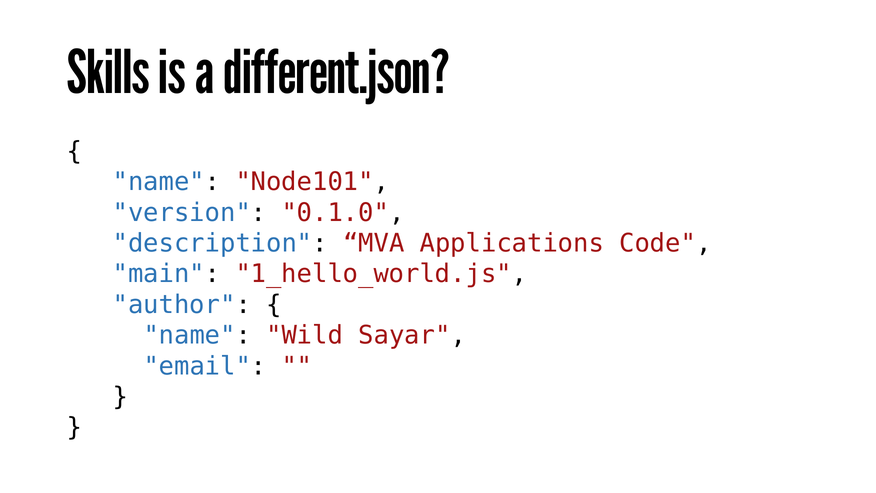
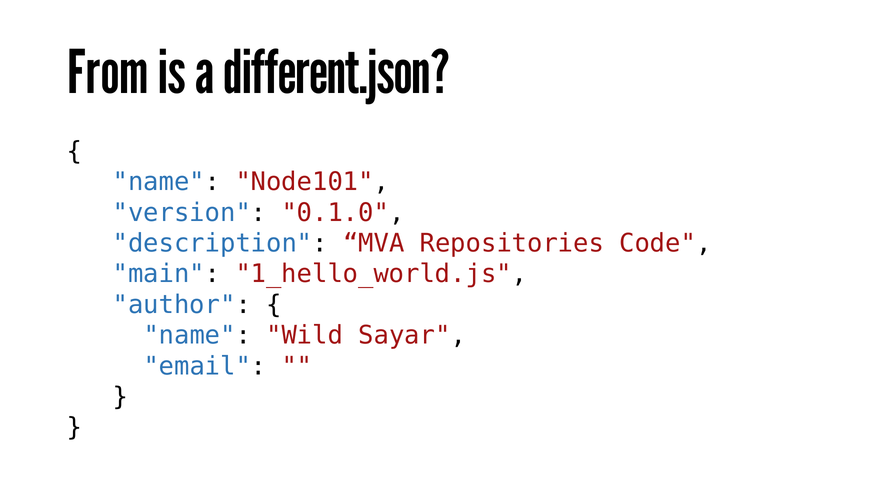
Skills: Skills -> From
Applications: Applications -> Repositories
